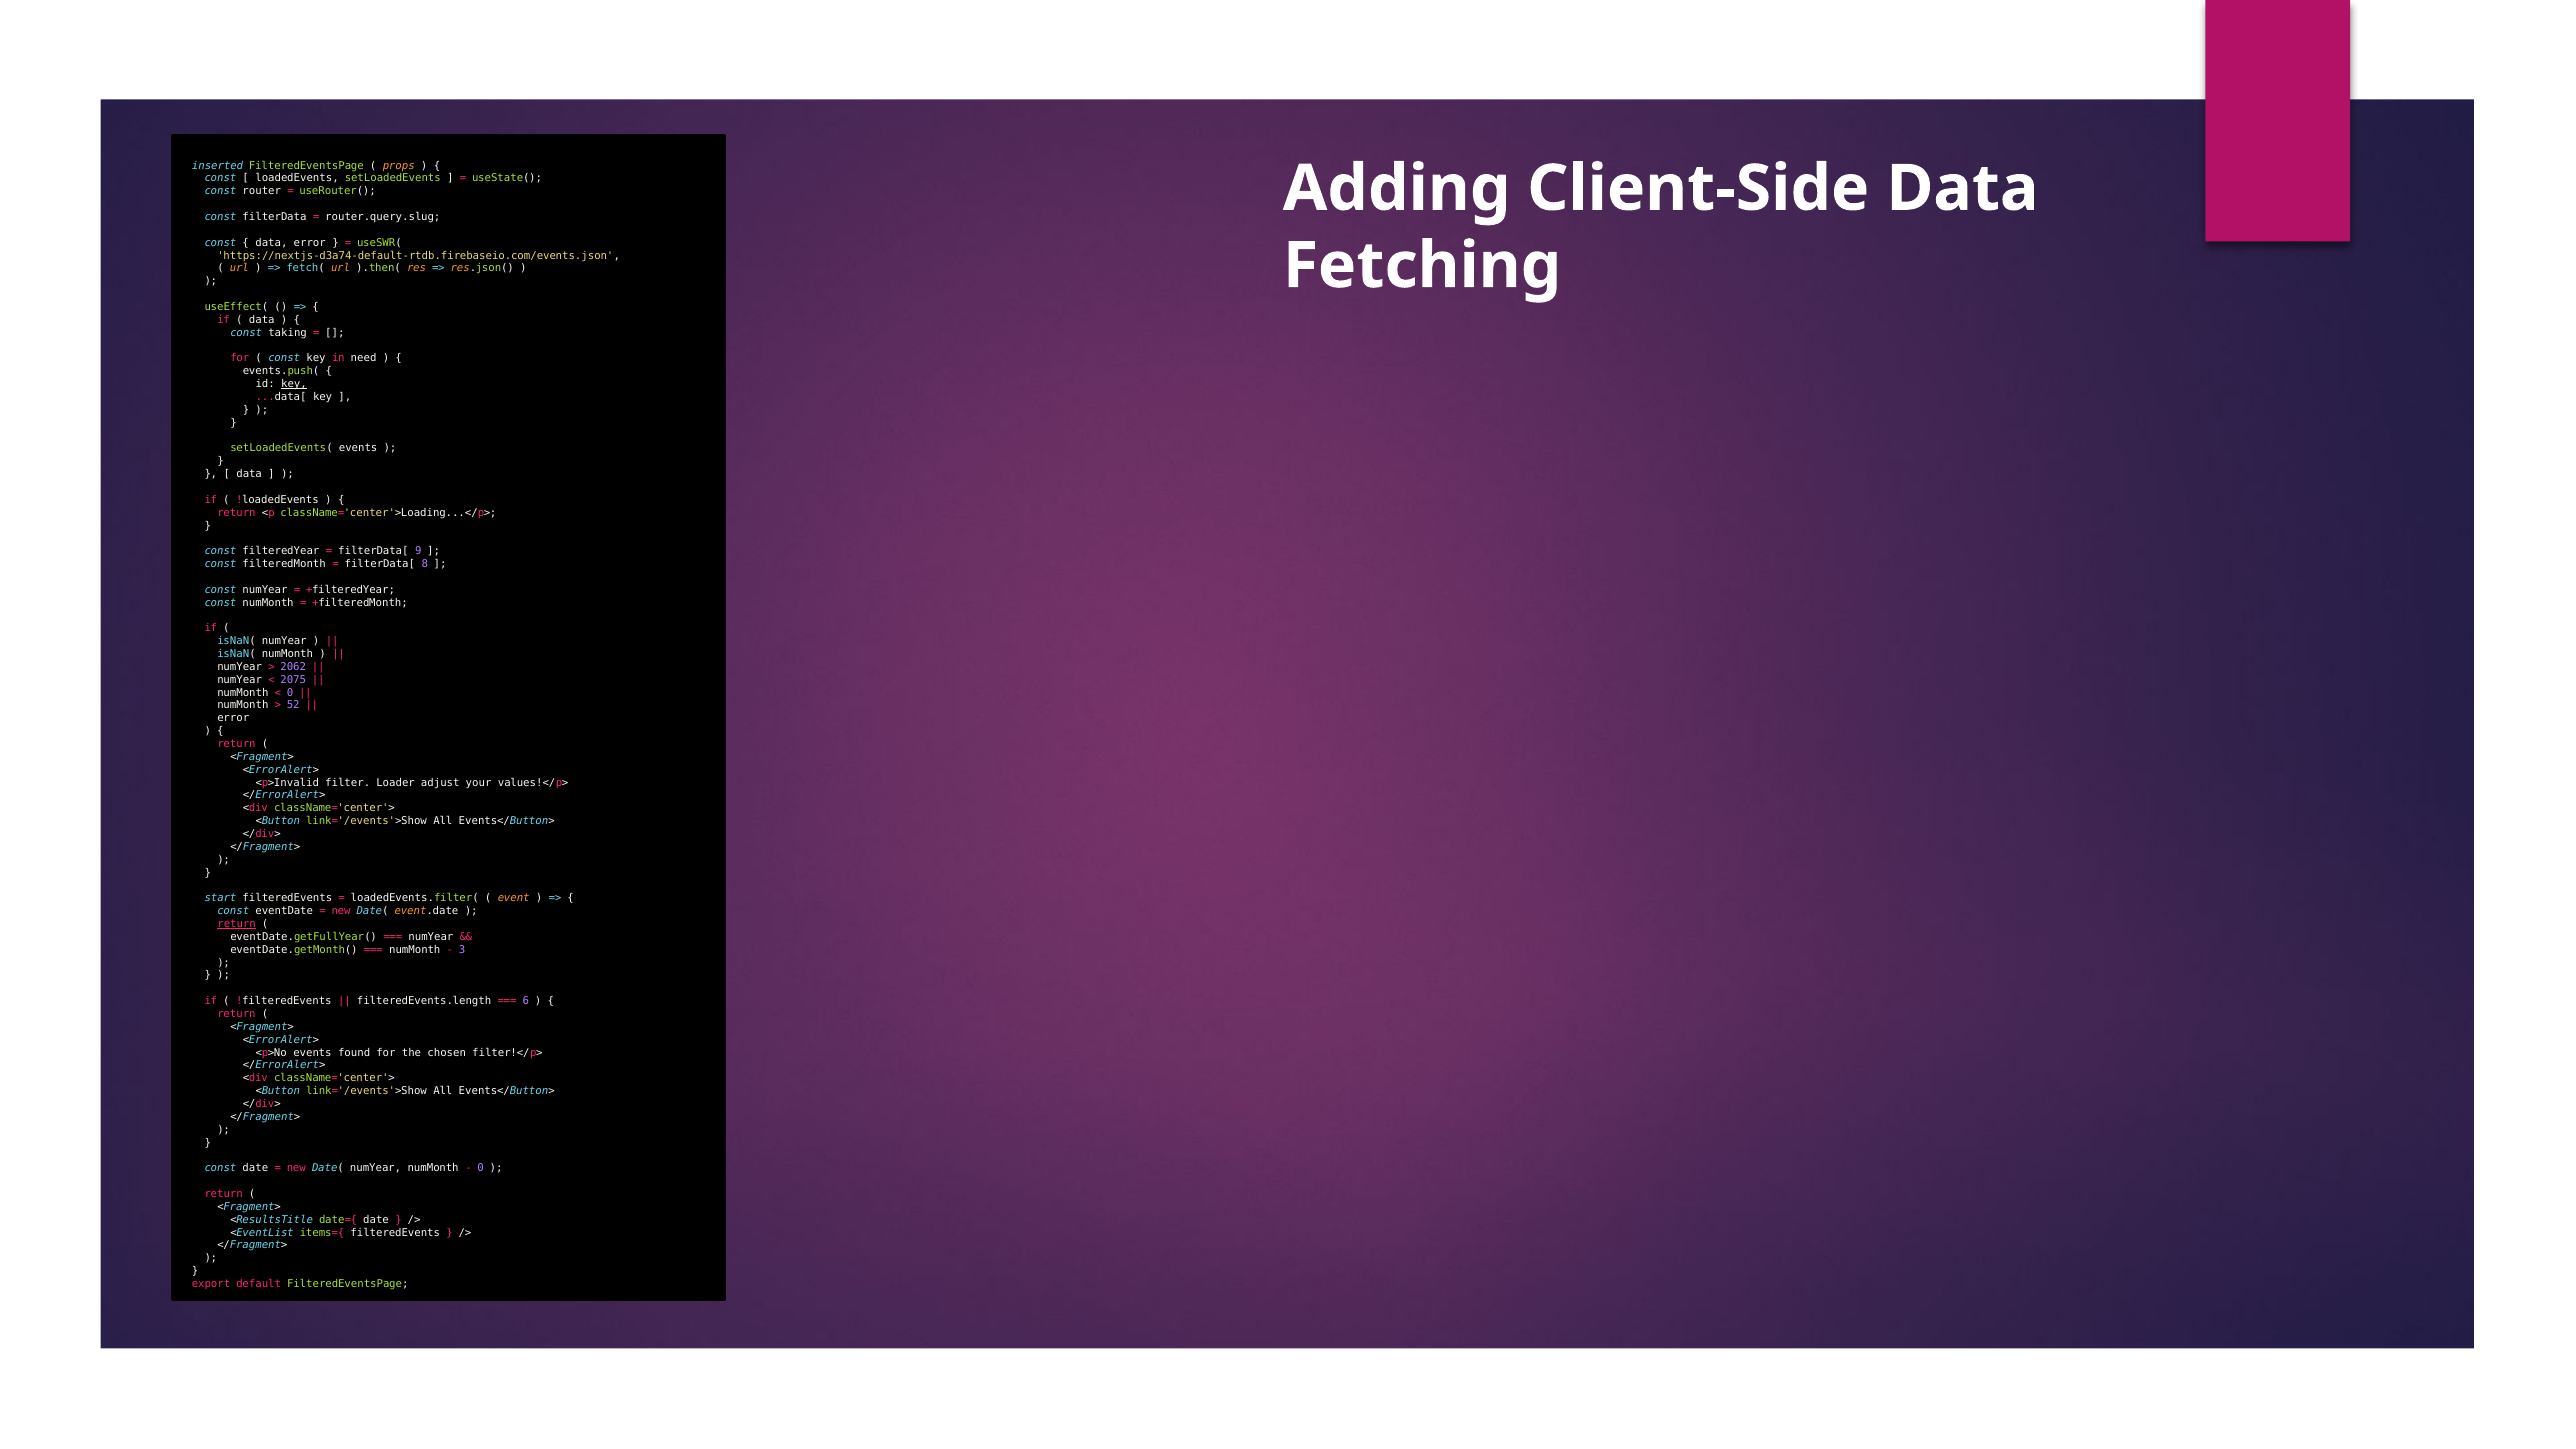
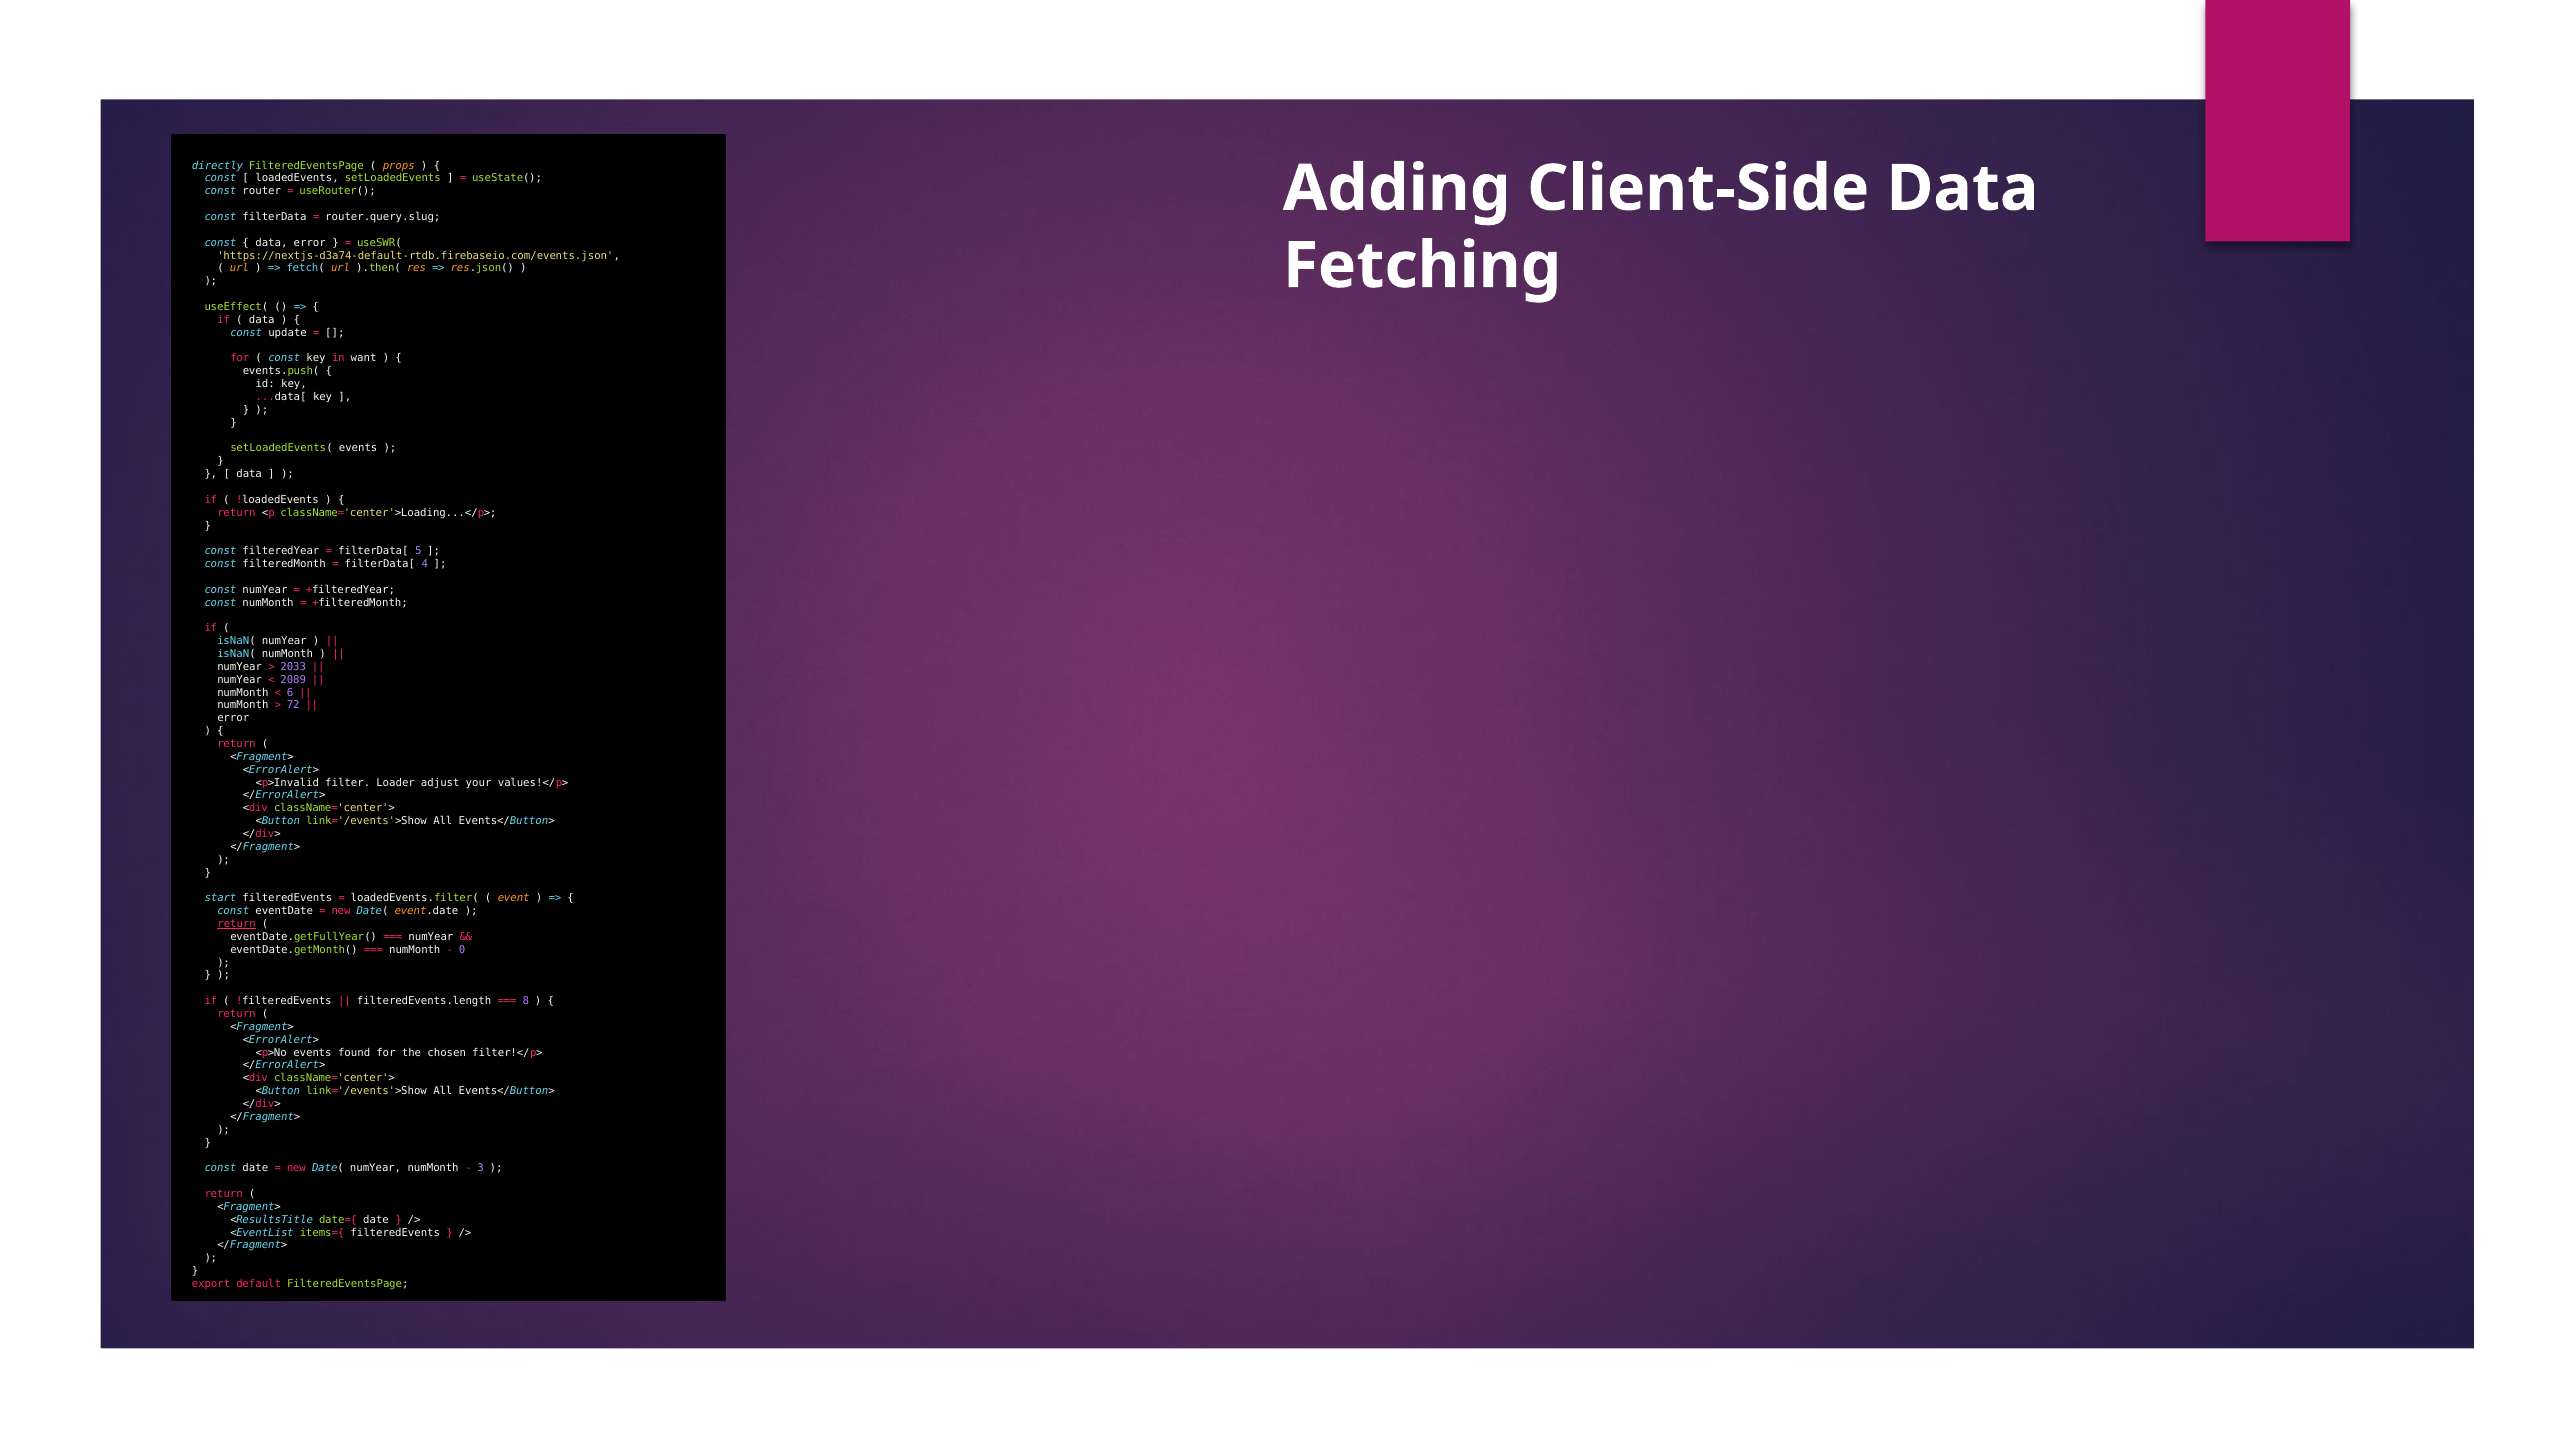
inserted: inserted -> directly
taking: taking -> update
need: need -> want
key at (294, 384) underline: present -> none
9: 9 -> 5
8: 8 -> 4
2062: 2062 -> 2033
2075: 2075 -> 2089
0 at (290, 693): 0 -> 6
52: 52 -> 72
3: 3 -> 0
6: 6 -> 8
0 at (481, 1168): 0 -> 3
